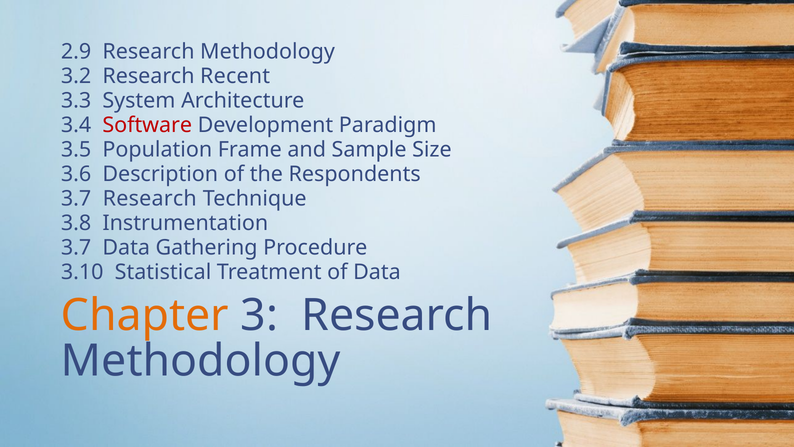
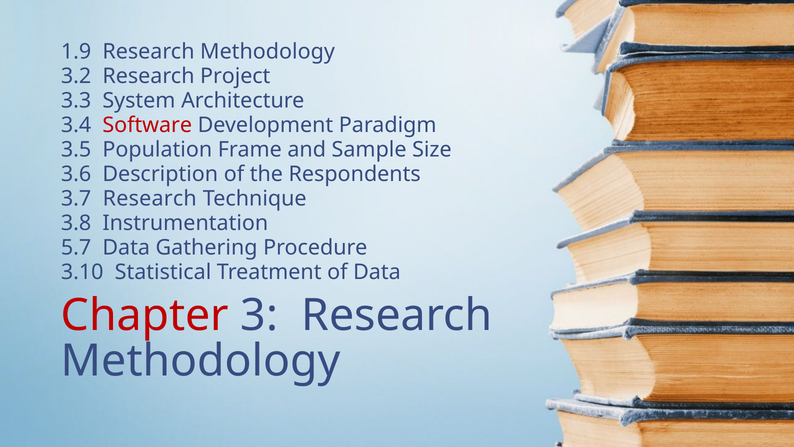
2.9: 2.9 -> 1.9
Recent: Recent -> Project
3.7 at (76, 248): 3.7 -> 5.7
Chapter colour: orange -> red
